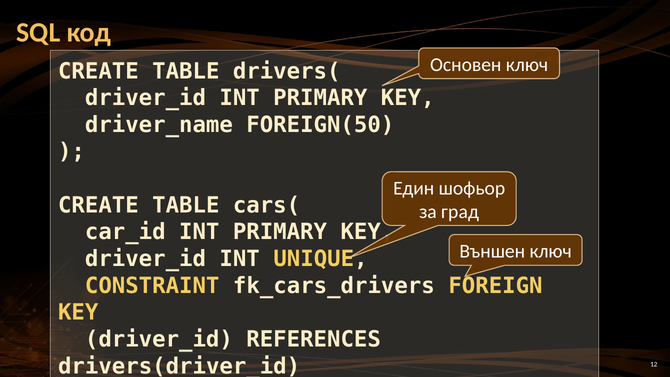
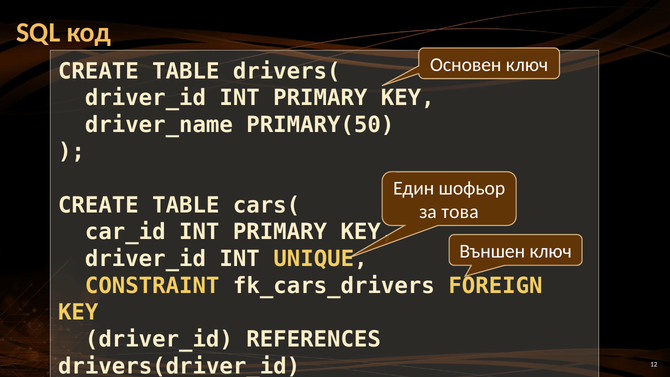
FOREIGN(50: FOREIGN(50 -> PRIMARY(50
град: град -> това
